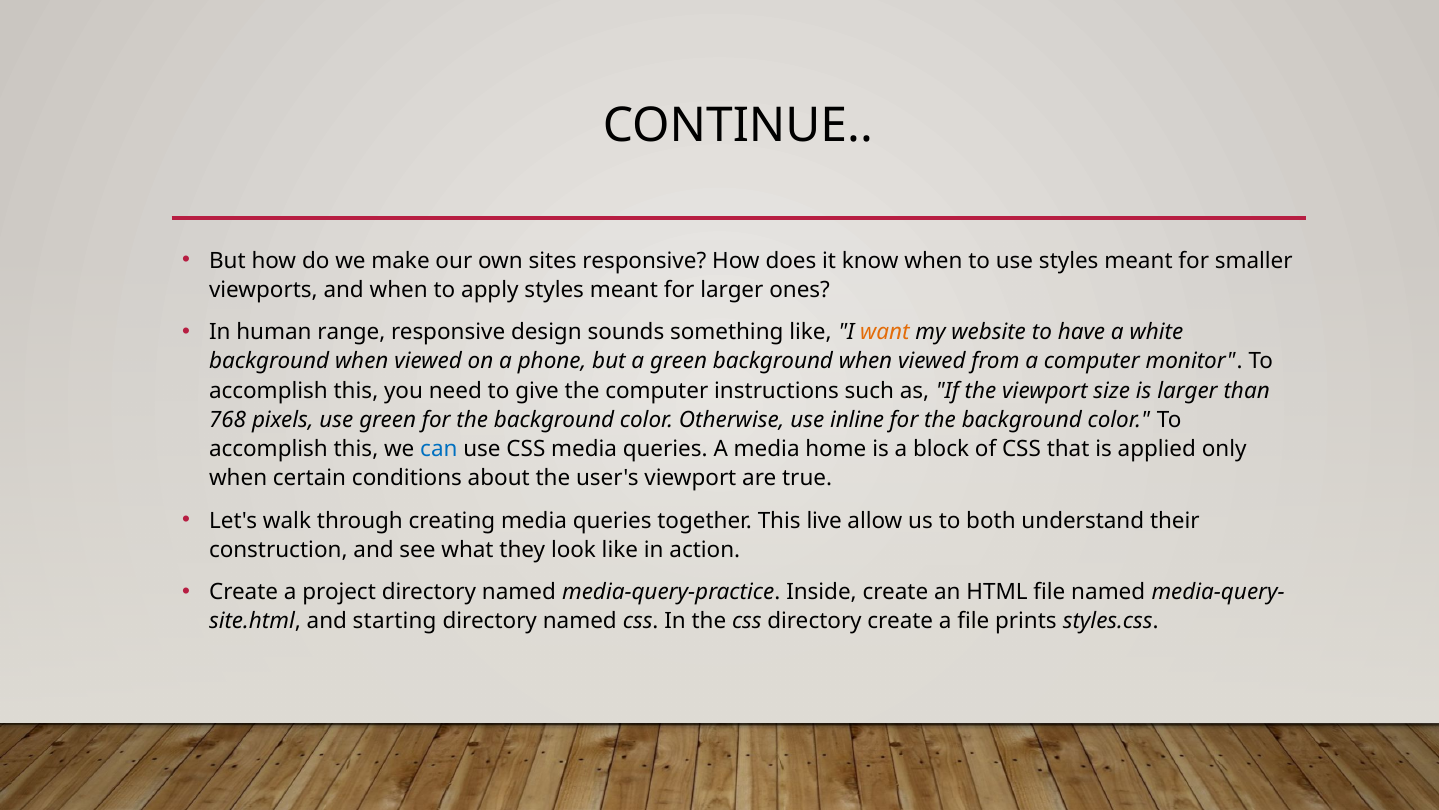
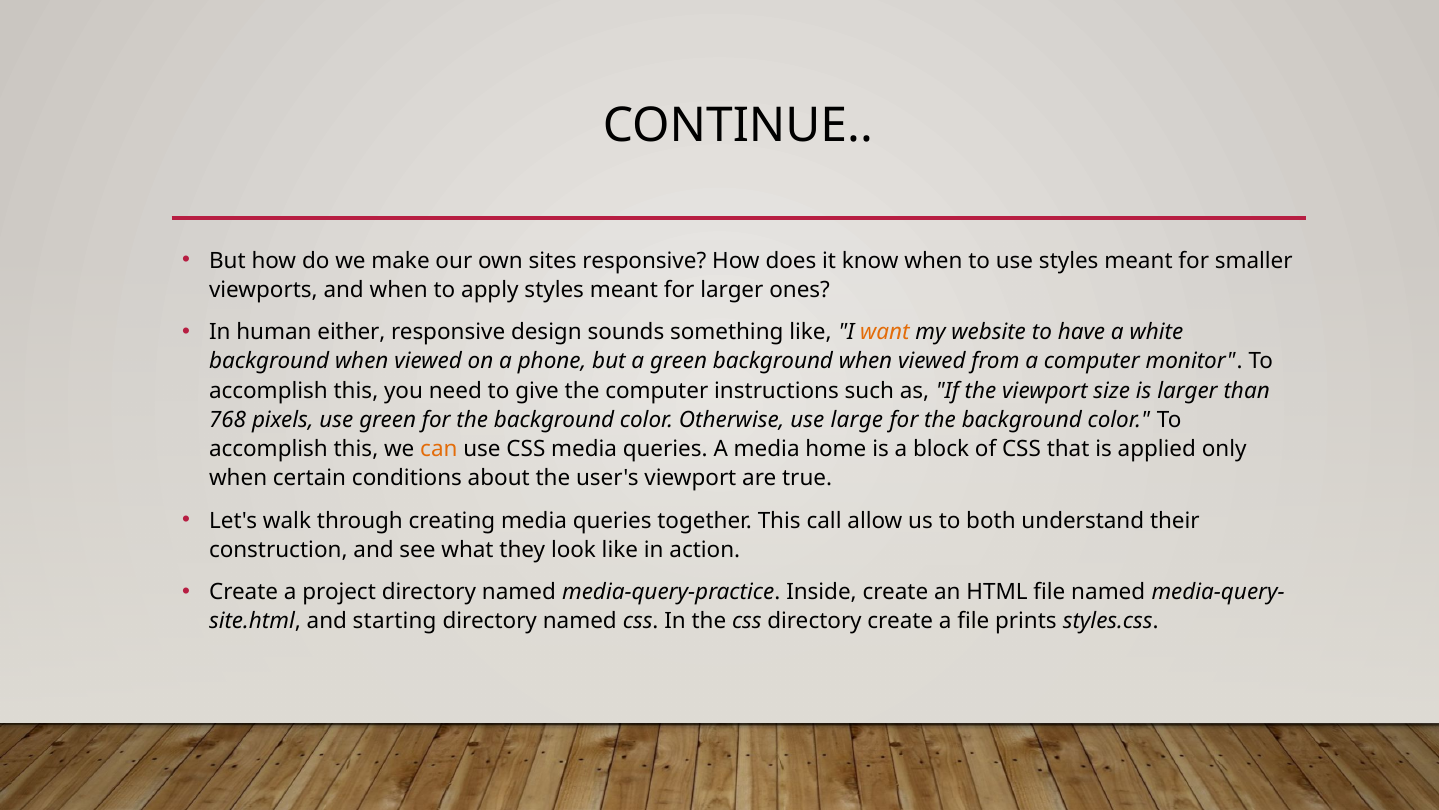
range: range -> either
inline: inline -> large
can colour: blue -> orange
live: live -> call
